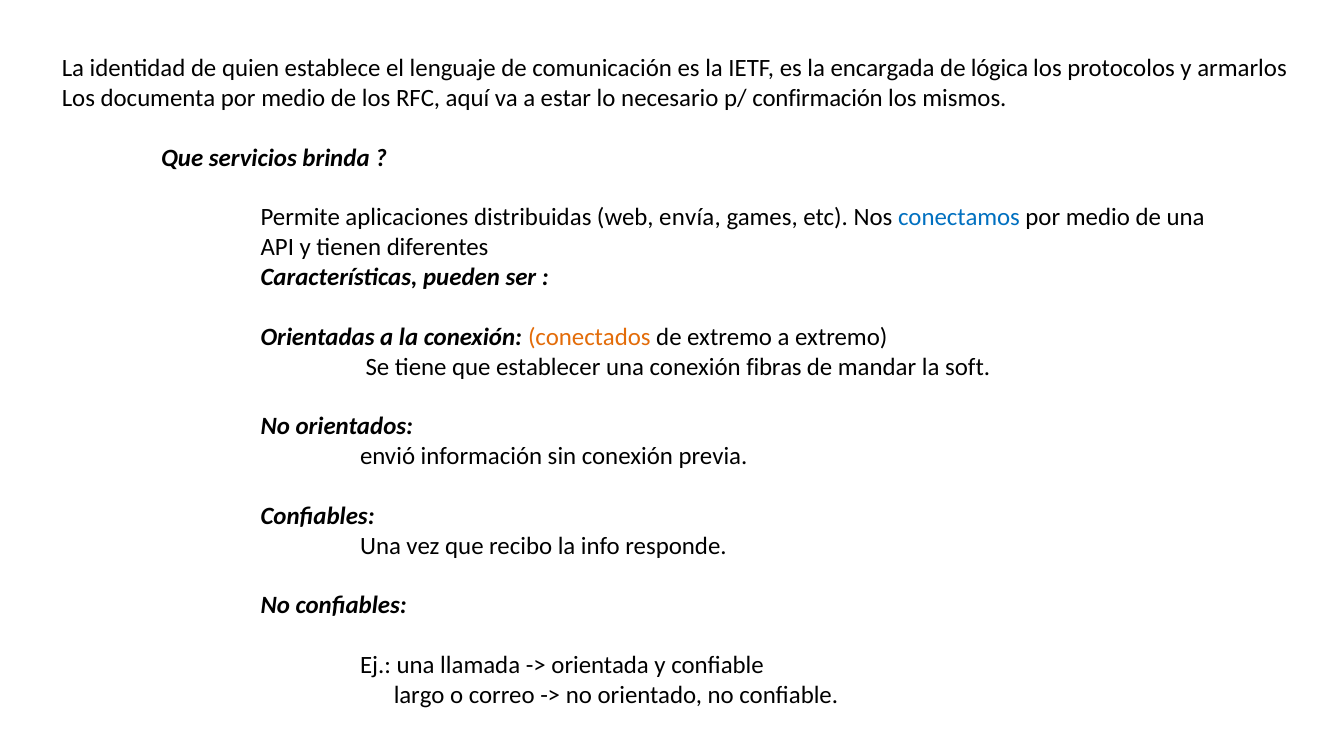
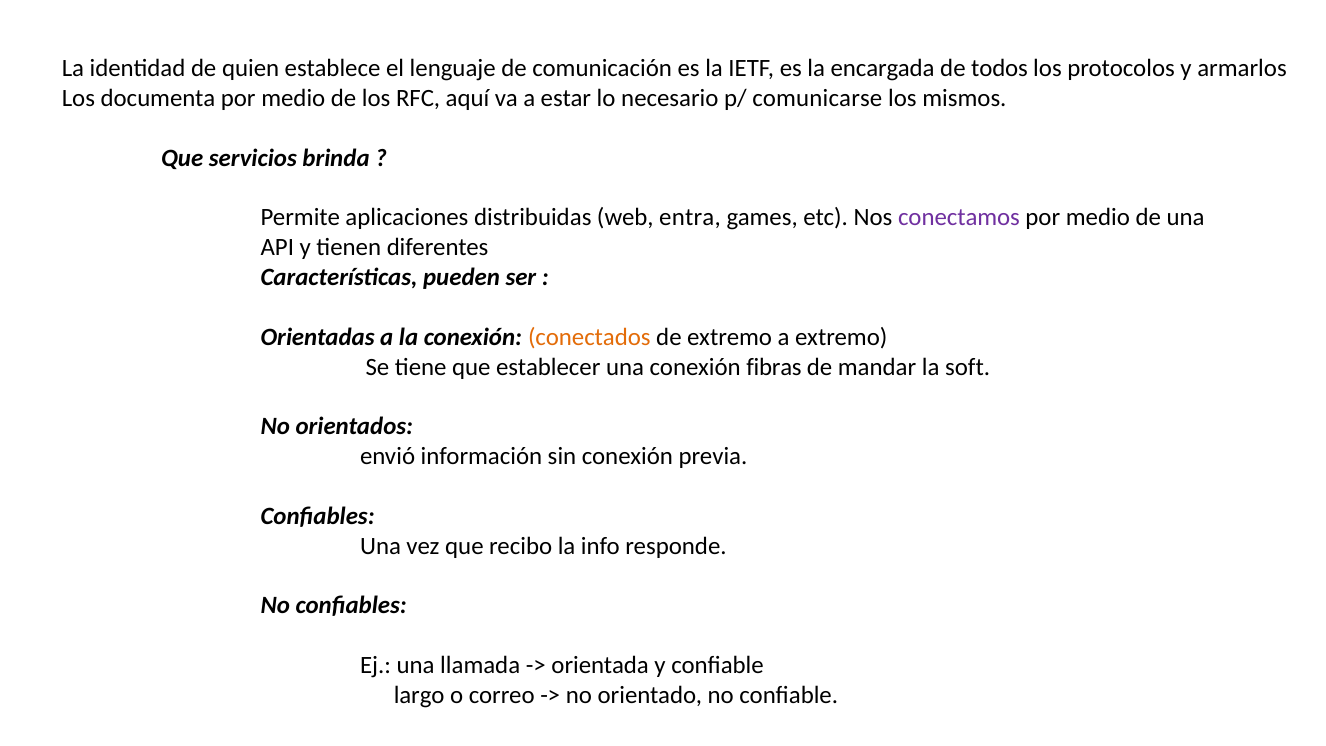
lógica: lógica -> todos
confirmación: confirmación -> comunicarse
envía: envía -> entra
conectamos colour: blue -> purple
